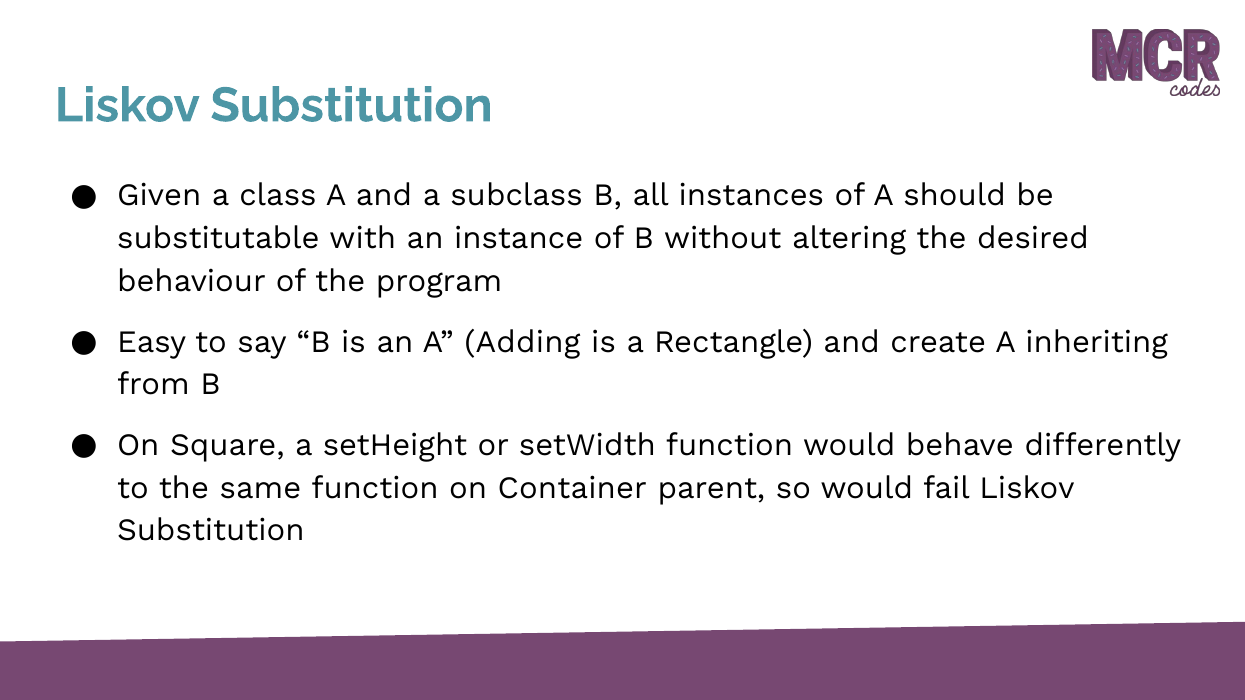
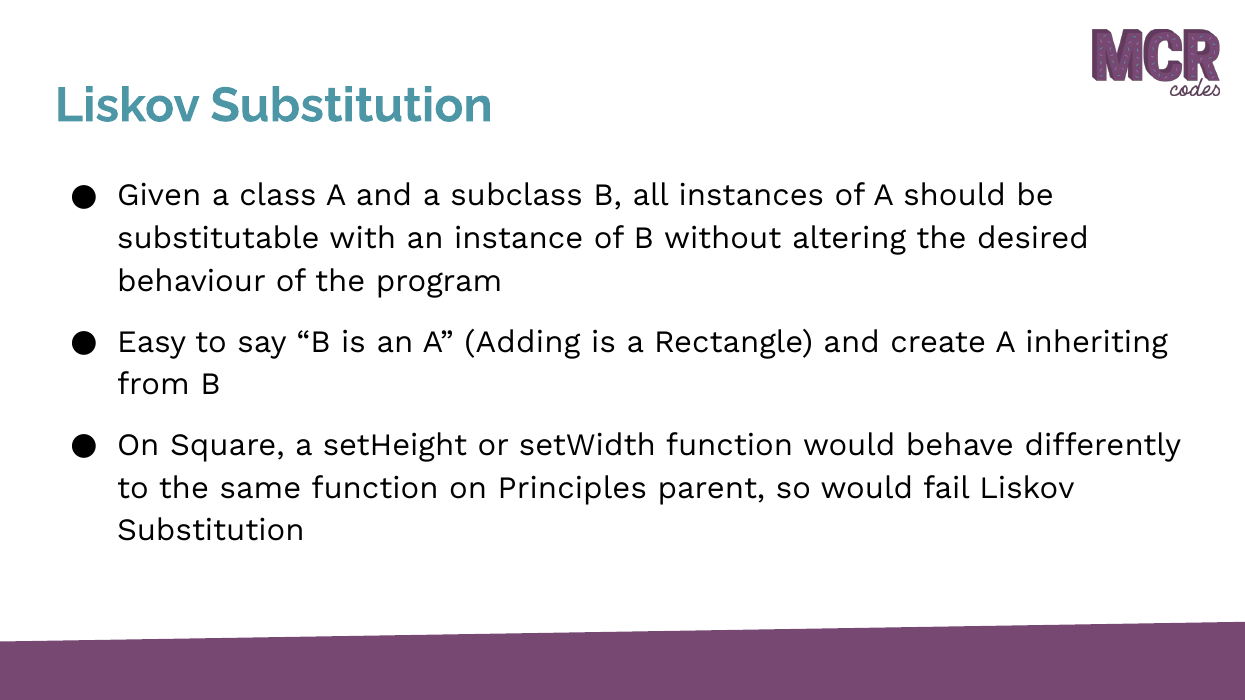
Container: Container -> Principles
